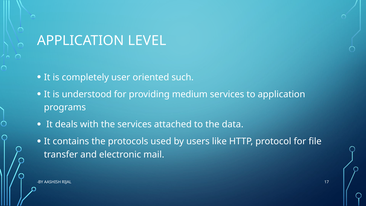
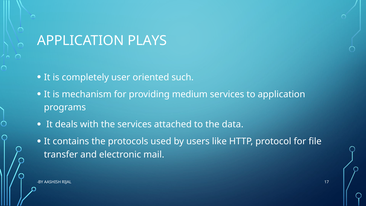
LEVEL: LEVEL -> PLAYS
understood: understood -> mechanism
